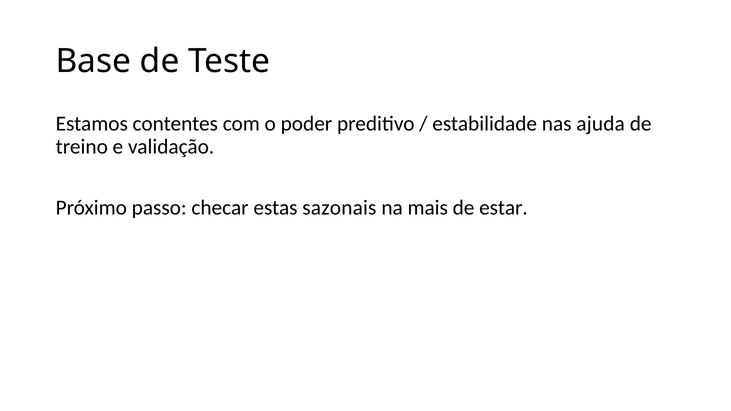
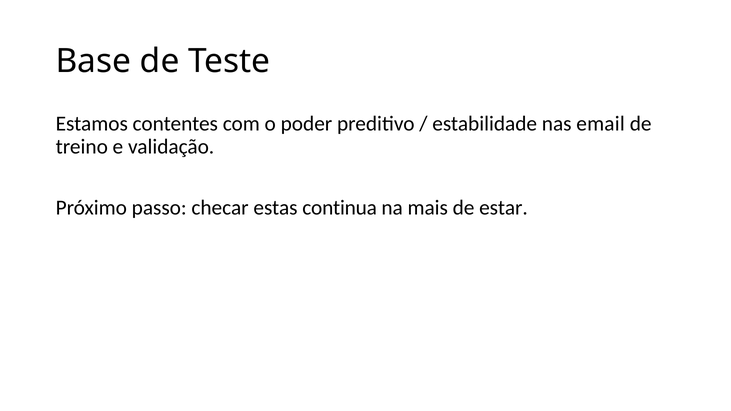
ajuda: ajuda -> email
sazonais: sazonais -> continua
